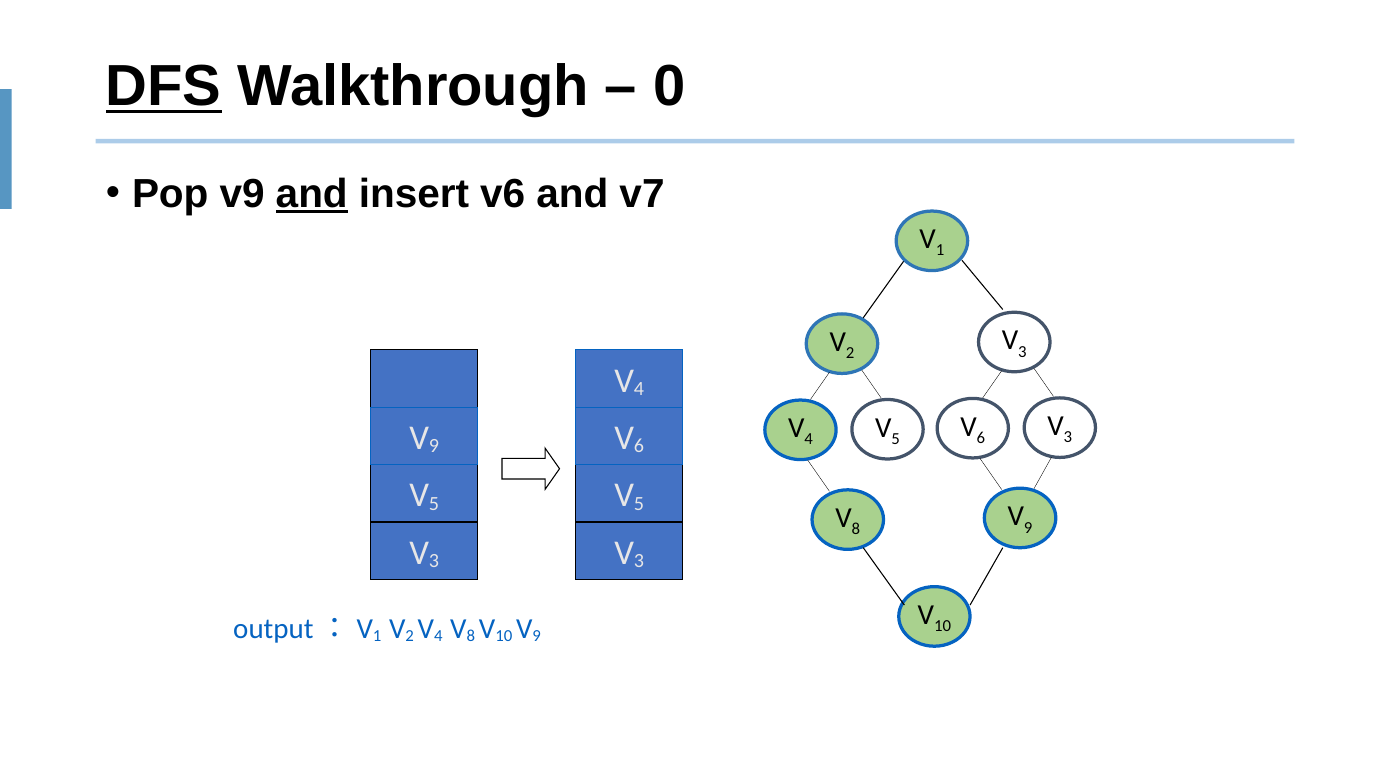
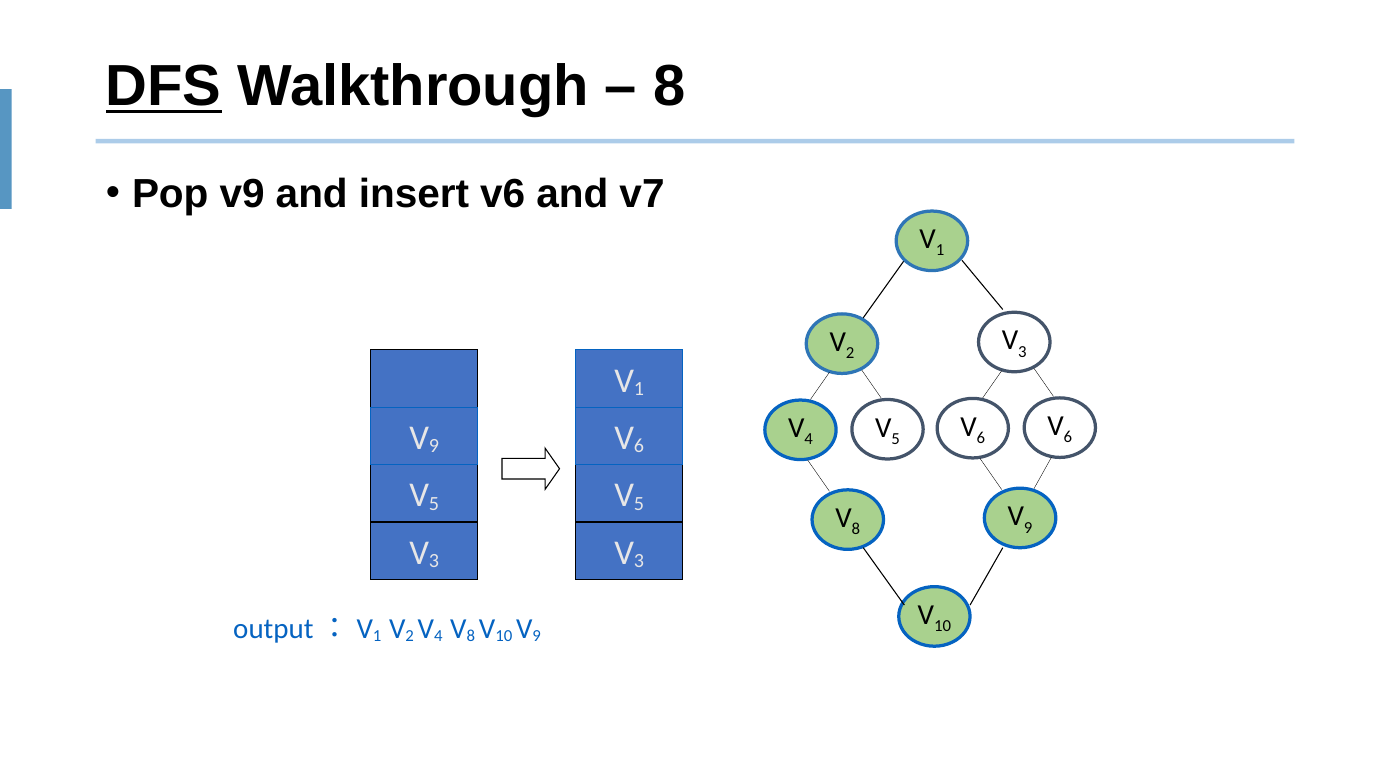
0 at (669, 87): 0 -> 8
and at (312, 194) underline: present -> none
4 at (639, 389): 4 -> 1
3 at (1068, 437): 3 -> 6
